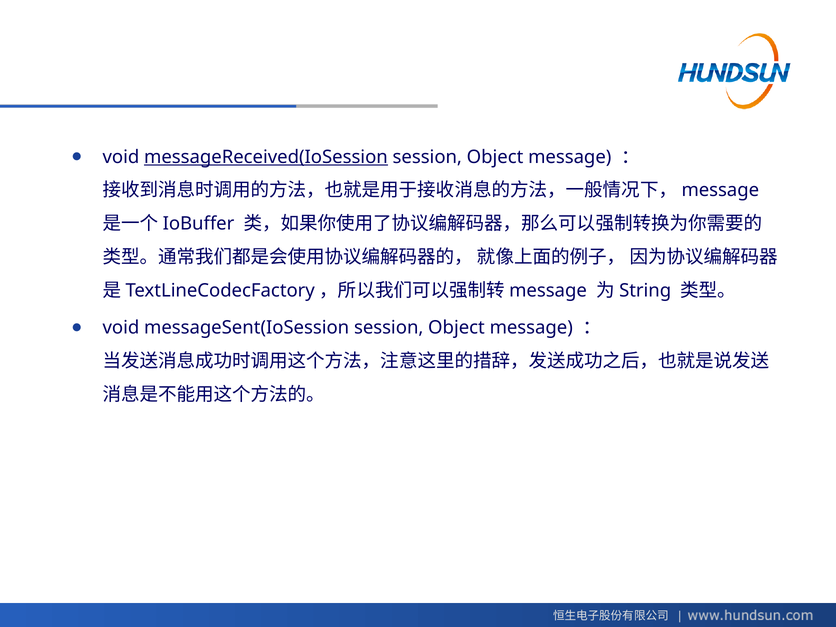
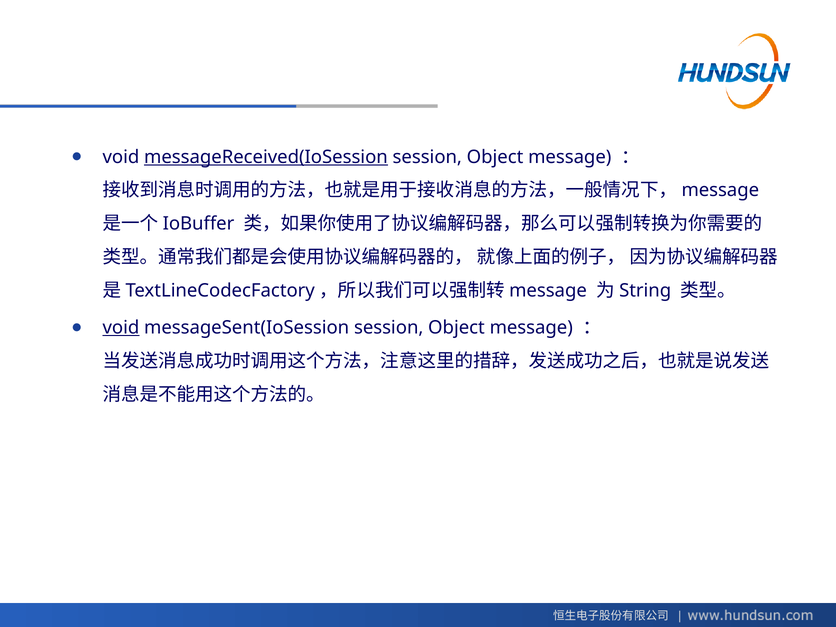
void at (121, 328) underline: none -> present
